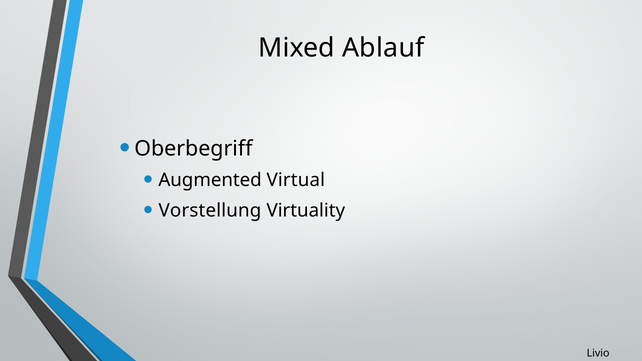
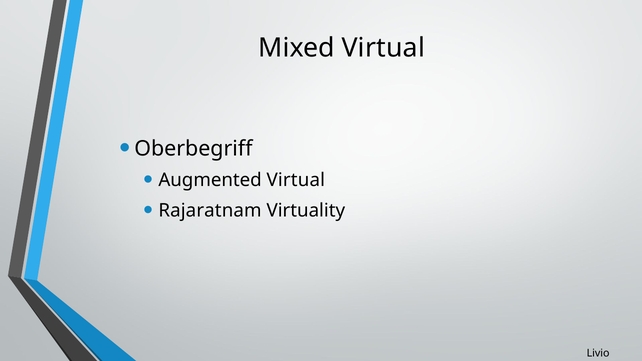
Mixed Ablauf: Ablauf -> Virtual
Vorstellung: Vorstellung -> Rajaratnam
